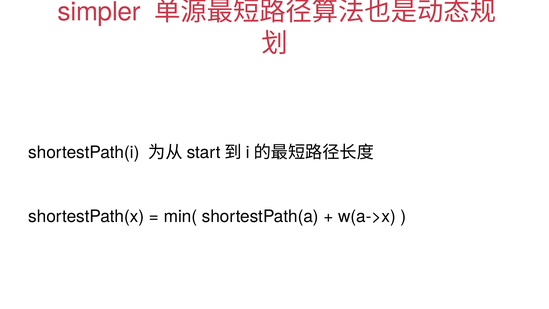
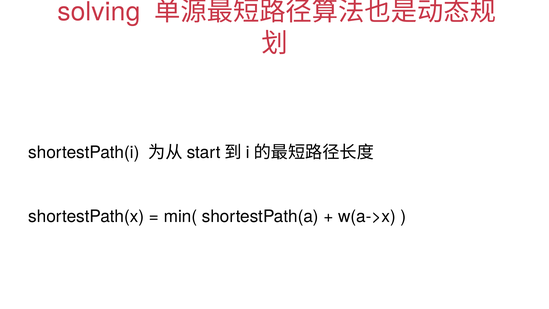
simpler: simpler -> solving
